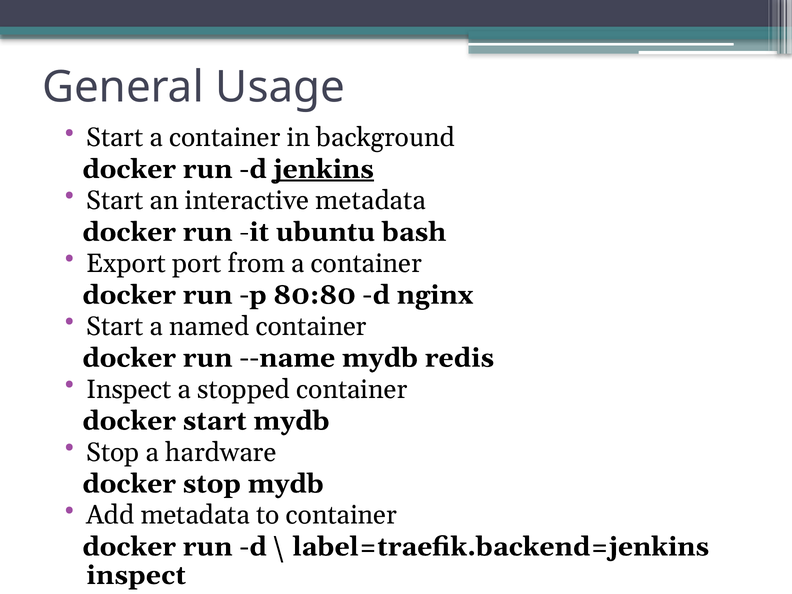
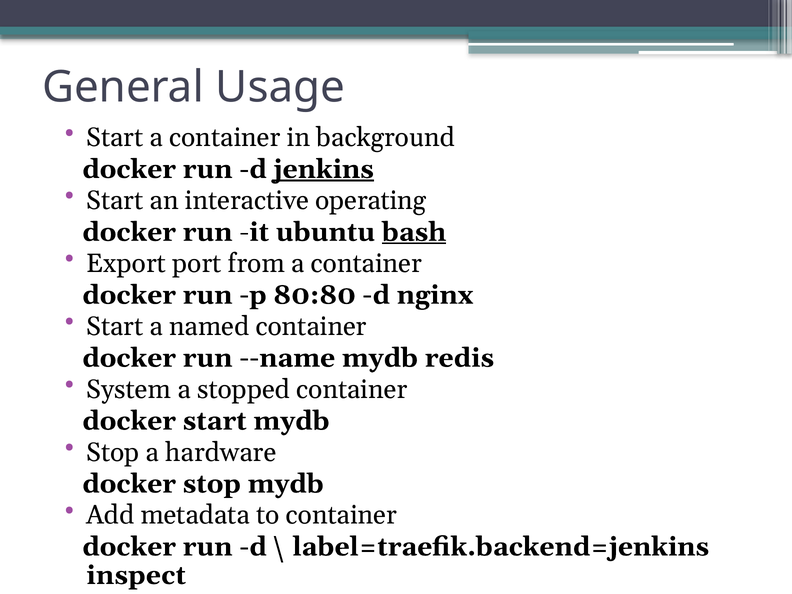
interactive metadata: metadata -> operating
bash underline: none -> present
Inspect at (129, 389): Inspect -> System
